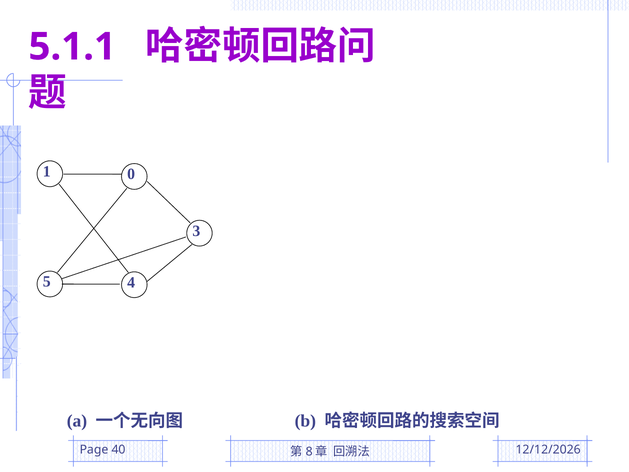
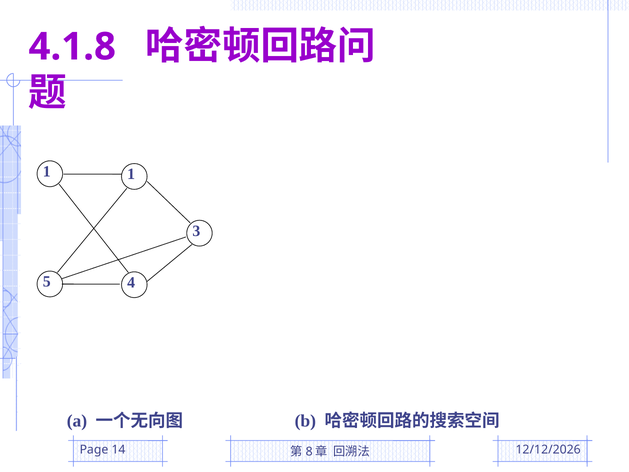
5.1.1: 5.1.1 -> 4.1.8
1 0: 0 -> 1
Page 40: 40 -> 14
